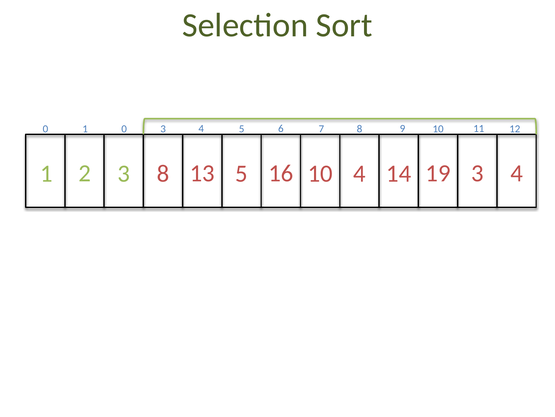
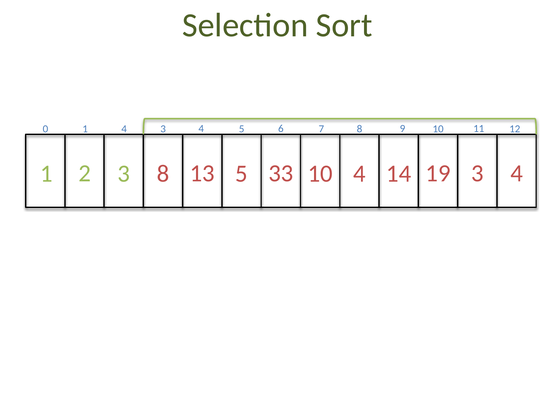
1 0: 0 -> 4
16: 16 -> 33
